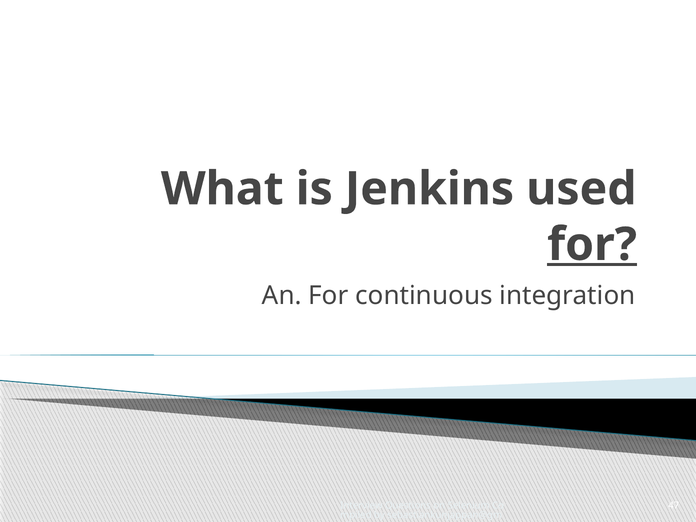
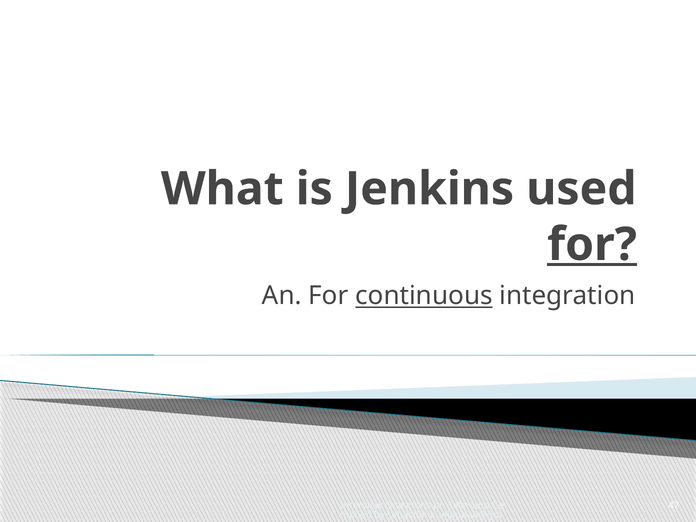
continuous underline: none -> present
